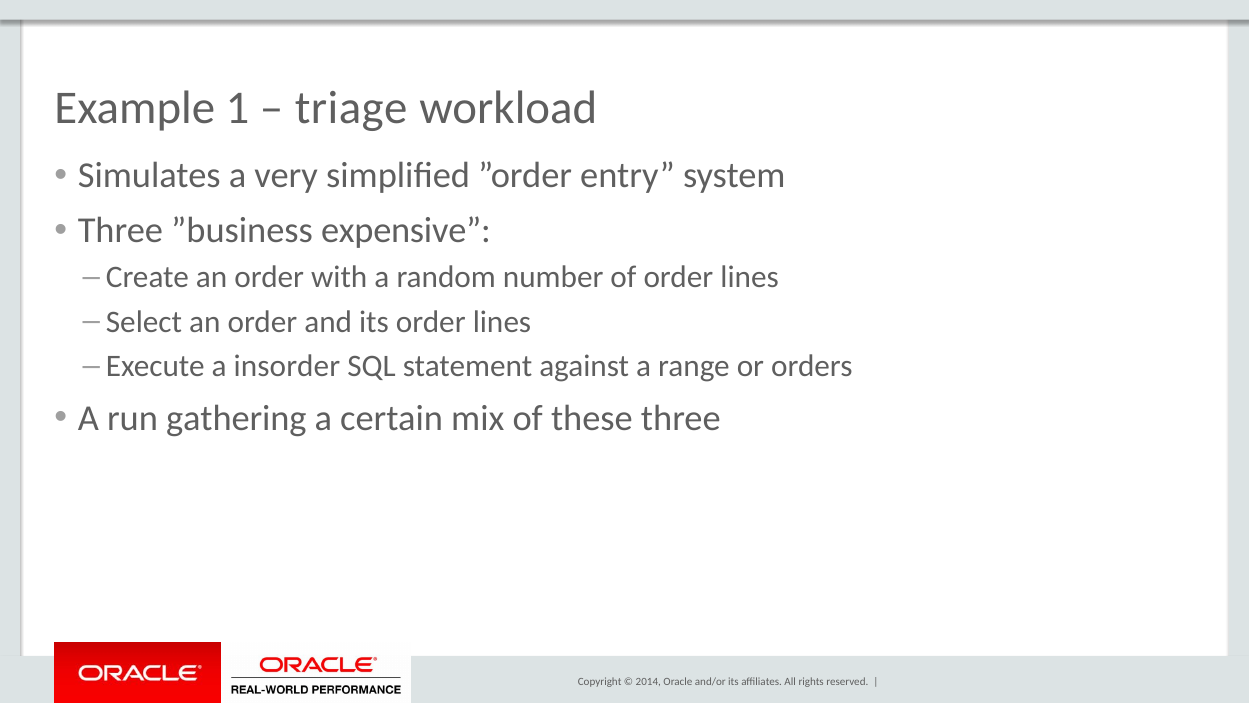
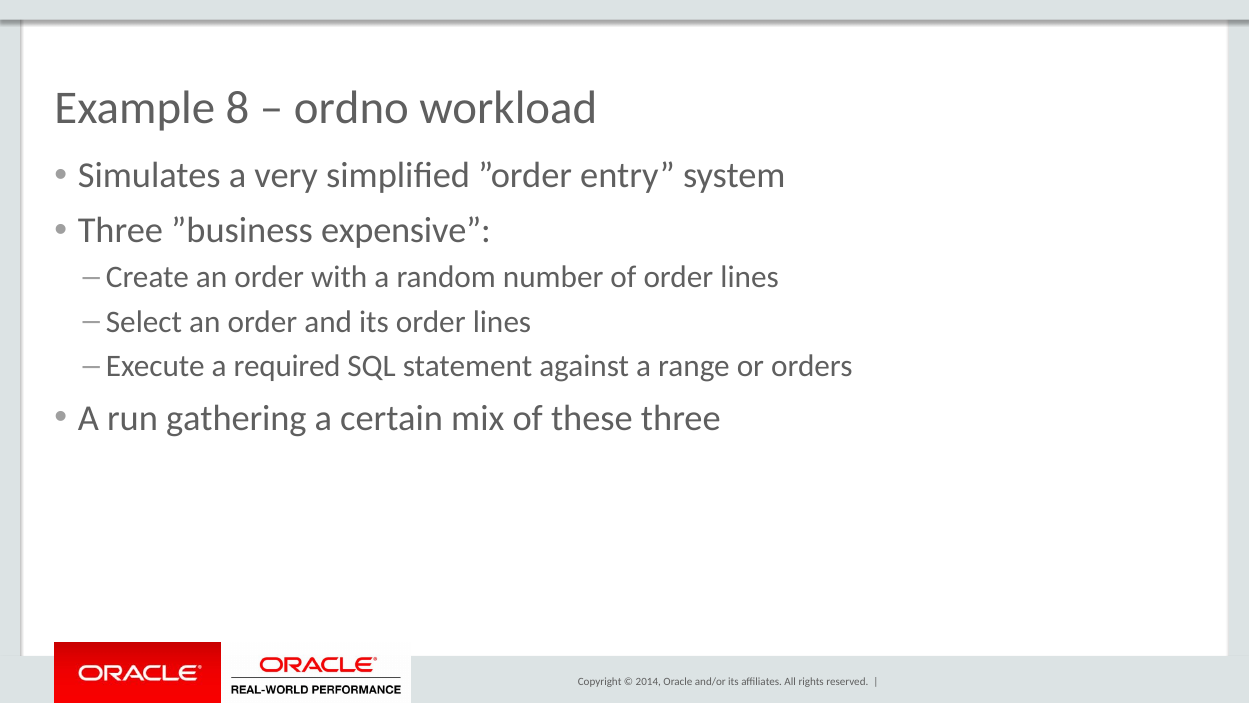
1: 1 -> 8
triage: triage -> ordno
insorder: insorder -> required
